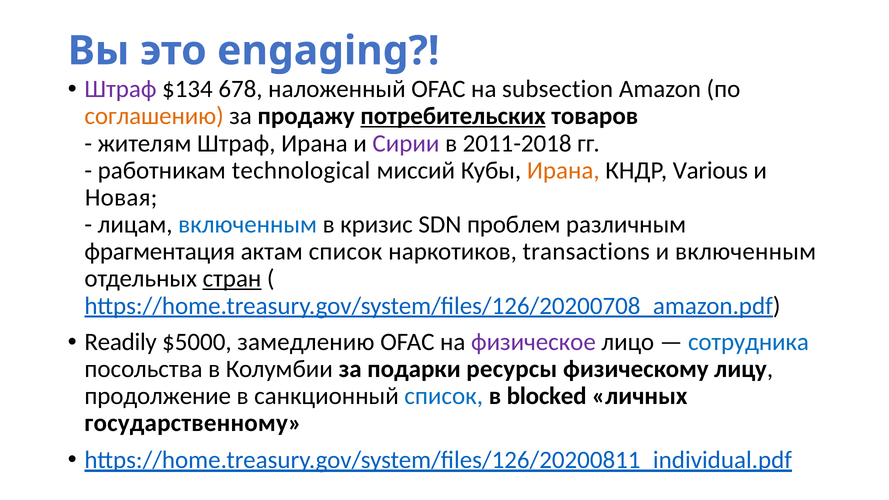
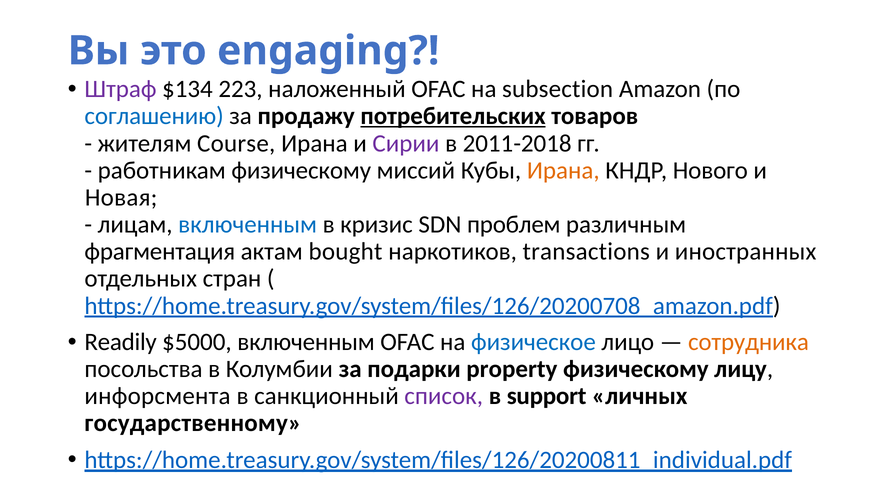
678: 678 -> 223
соглашению colour: orange -> blue
жителям Штраф: Штраф -> Course
работникам technological: technological -> физическому
Various: Various -> Нового
актам список: список -> bought
и включенным: включенным -> иностранных
стран underline: present -> none
$5000 замедлению: замедлению -> включенным
физическое colour: purple -> blue
сотрудника colour: blue -> orange
ресурсы: ресурсы -> property
продолжение: продолжение -> инфорсмента
список at (444, 396) colour: blue -> purple
blocked: blocked -> support
